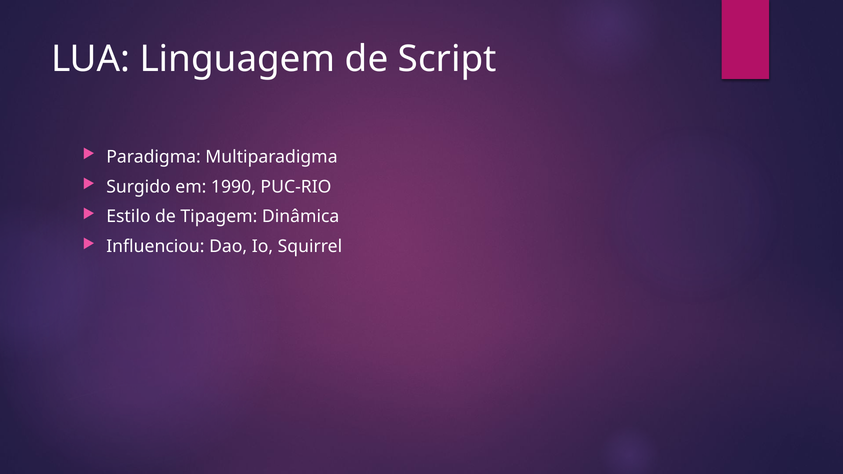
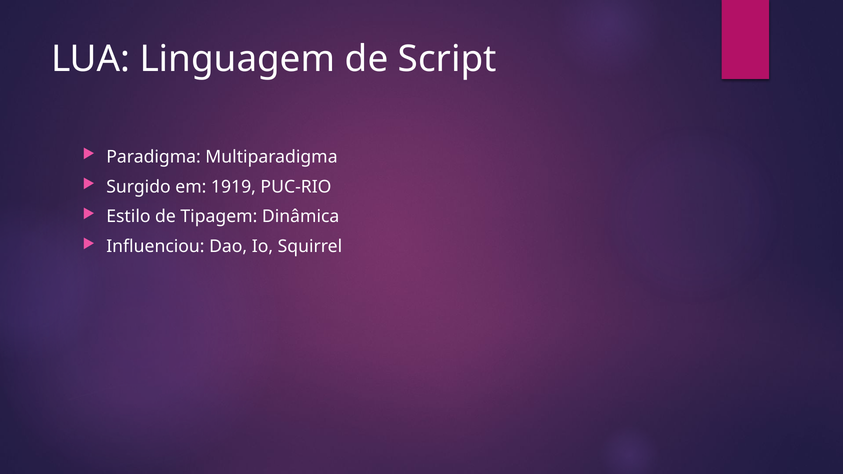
1990: 1990 -> 1919
